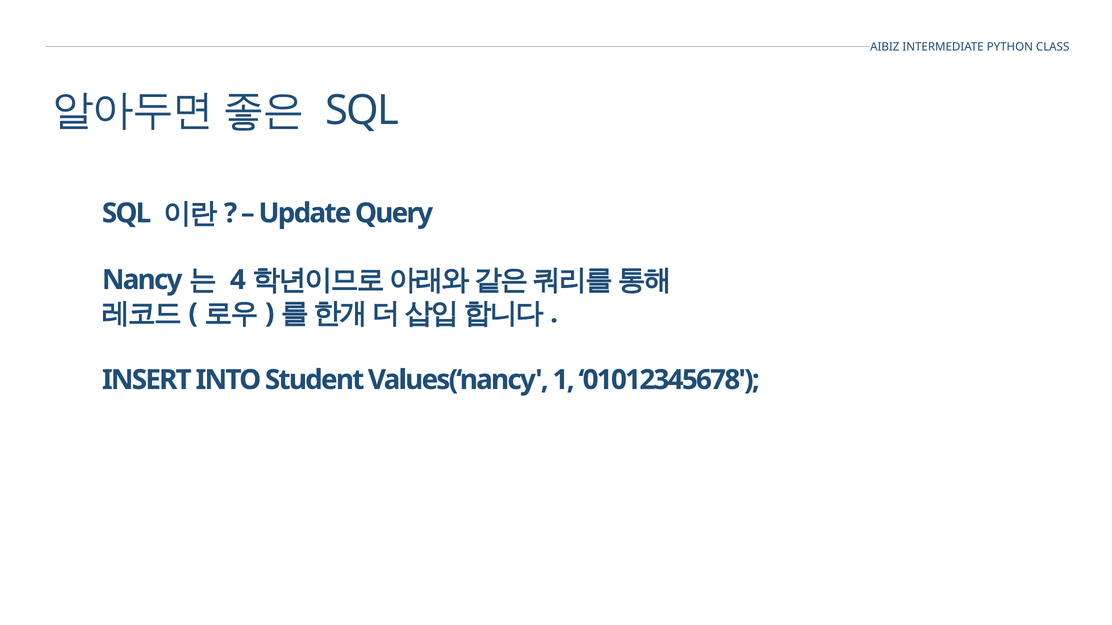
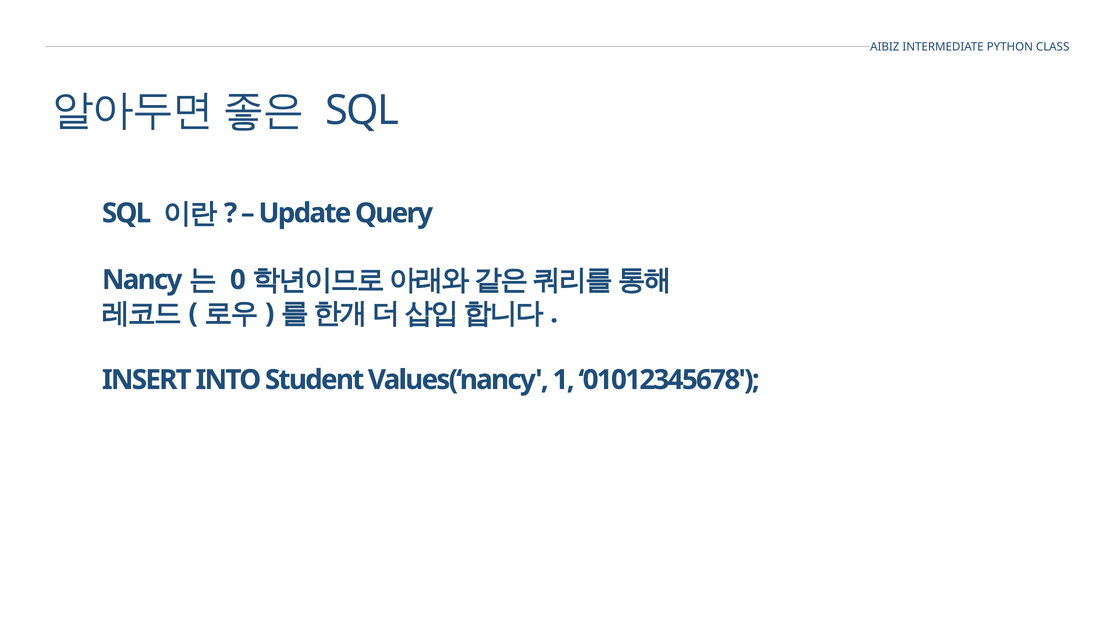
4: 4 -> 0
